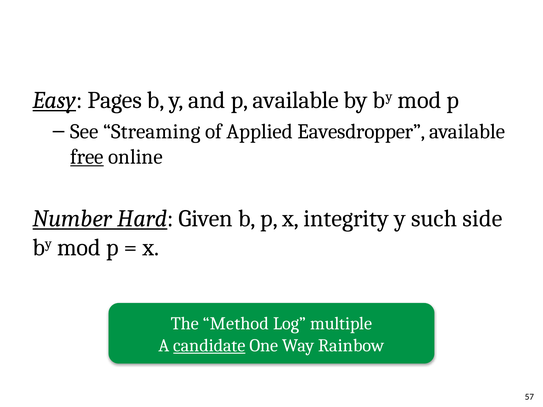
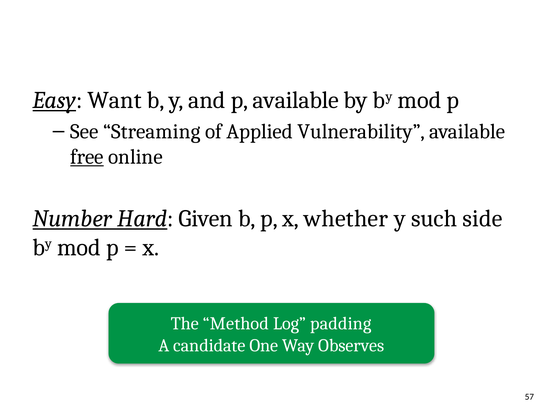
Pages: Pages -> Want
Eavesdropper: Eavesdropper -> Vulnerability
integrity: integrity -> whether
multiple: multiple -> padding
candidate underline: present -> none
Rainbow: Rainbow -> Observes
